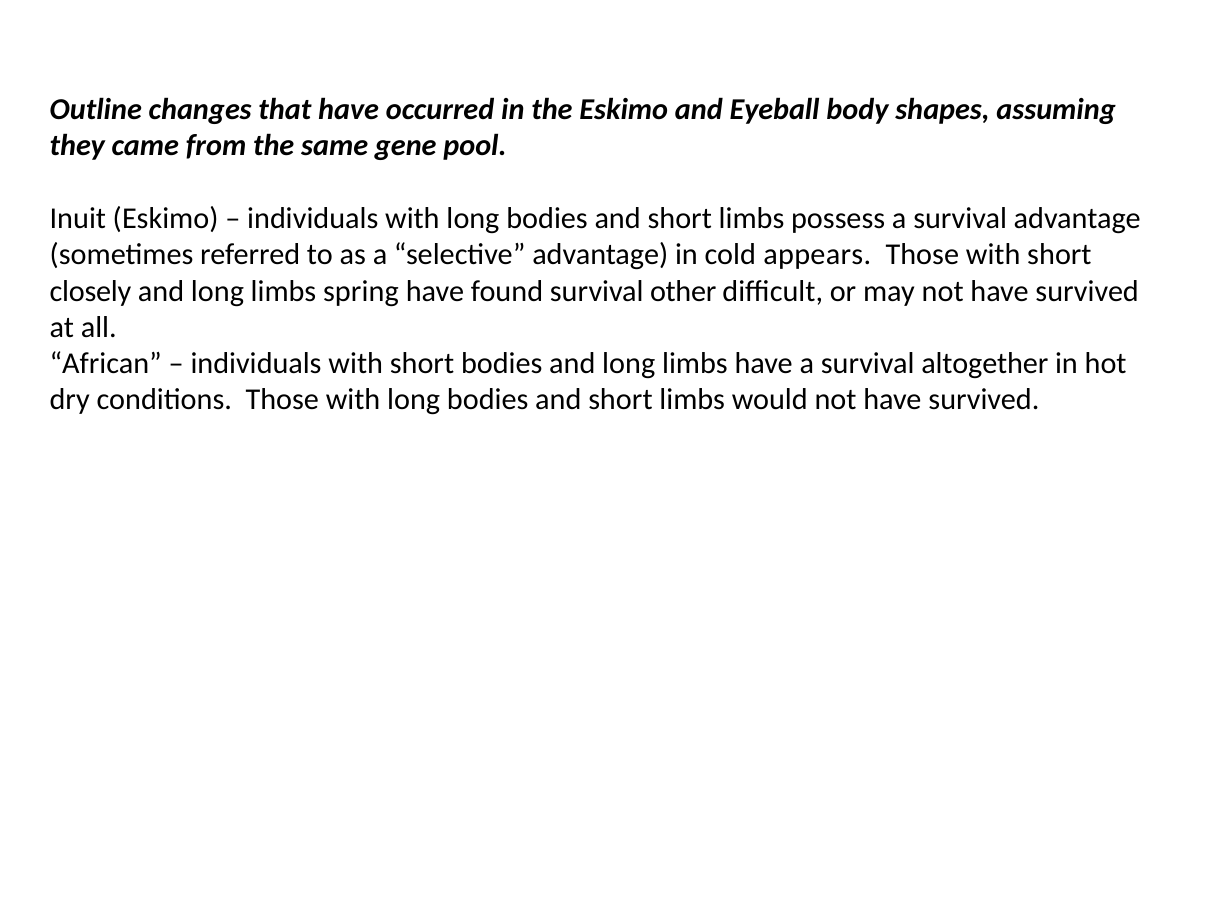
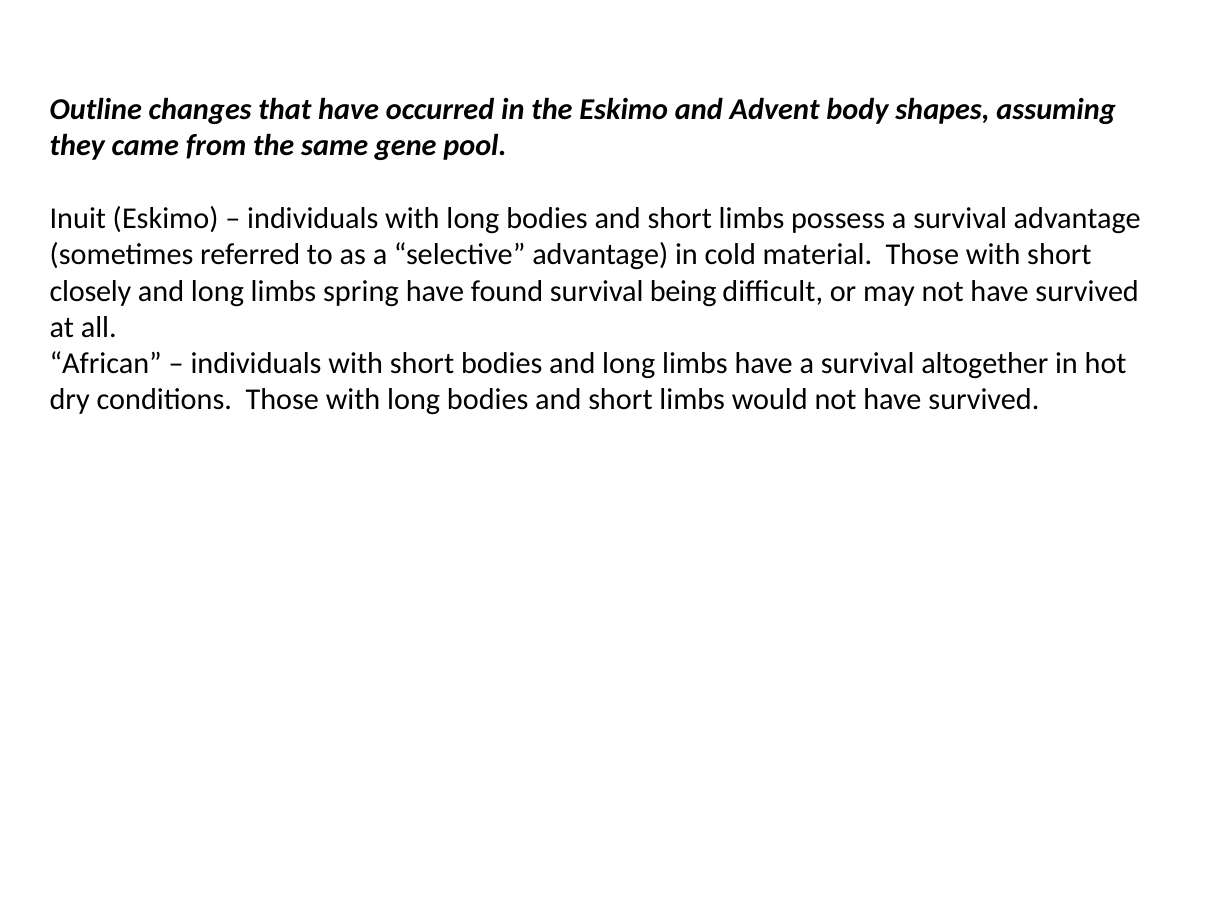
Eyeball: Eyeball -> Advent
appears: appears -> material
other: other -> being
